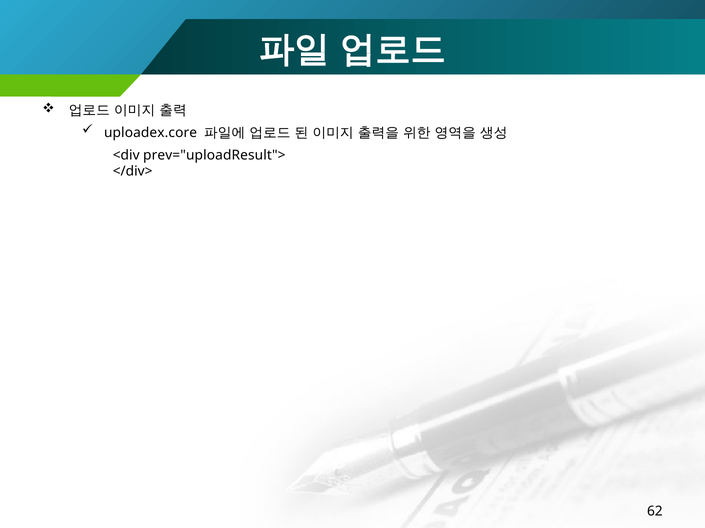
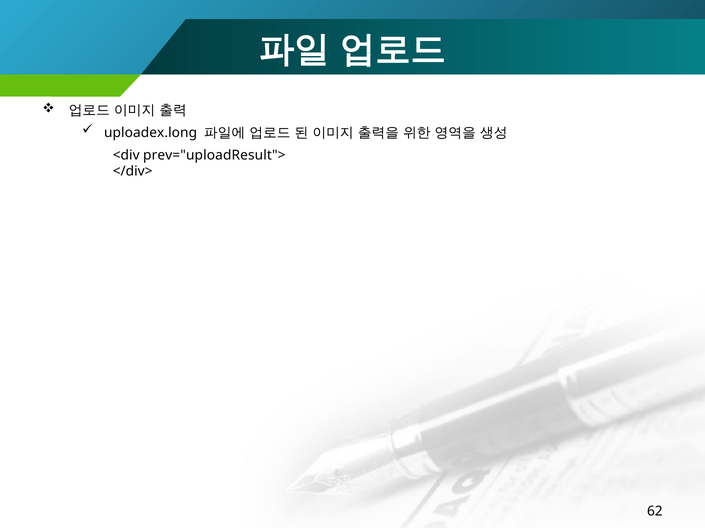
uploadex.core: uploadex.core -> uploadex.long
